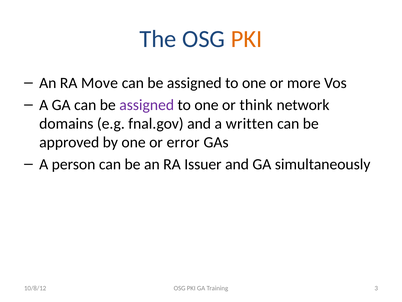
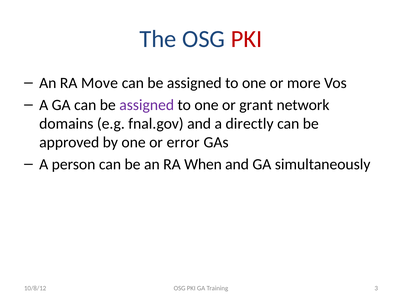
PKI at (247, 39) colour: orange -> red
think: think -> grant
written: written -> directly
Issuer: Issuer -> When
